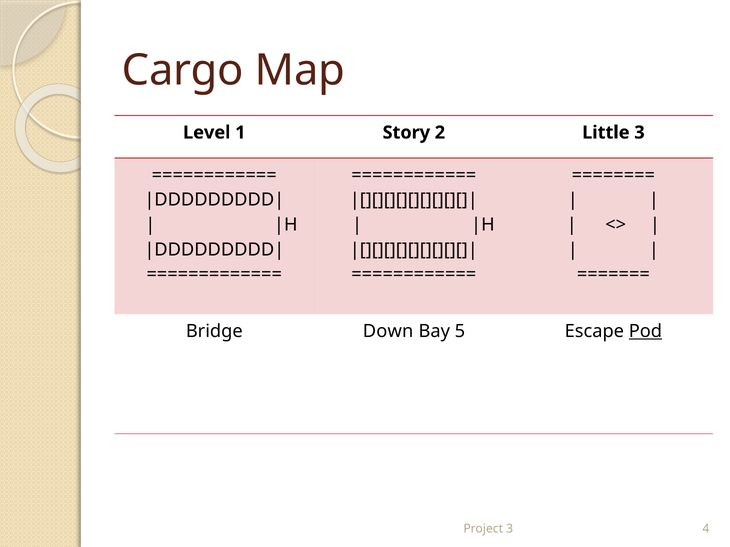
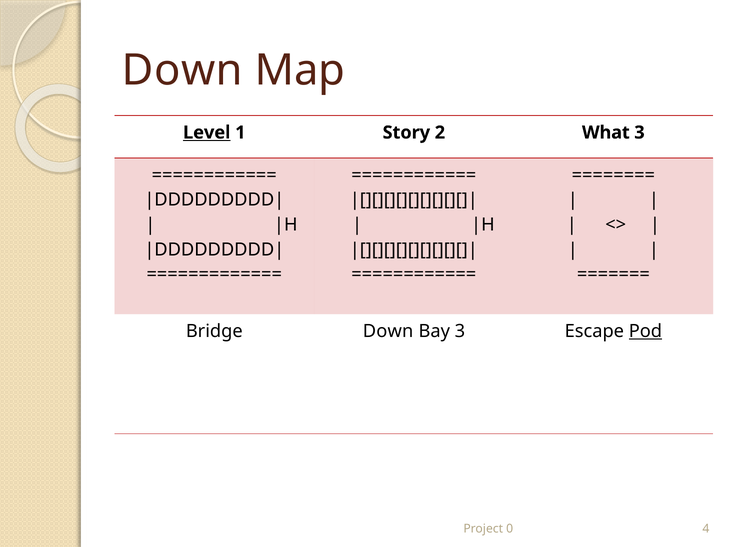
Cargo at (183, 71): Cargo -> Down
Level underline: none -> present
Little: Little -> What
Bay 5: 5 -> 3
Project 3: 3 -> 0
